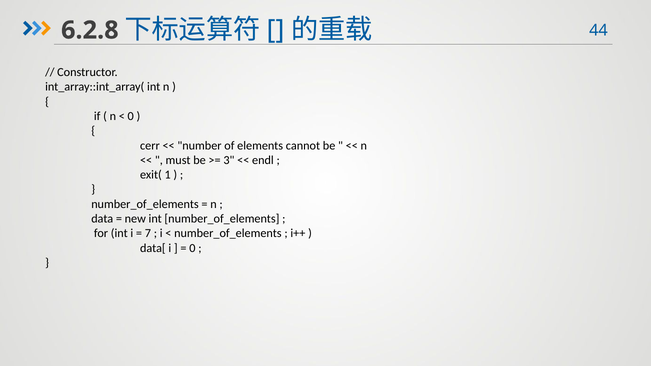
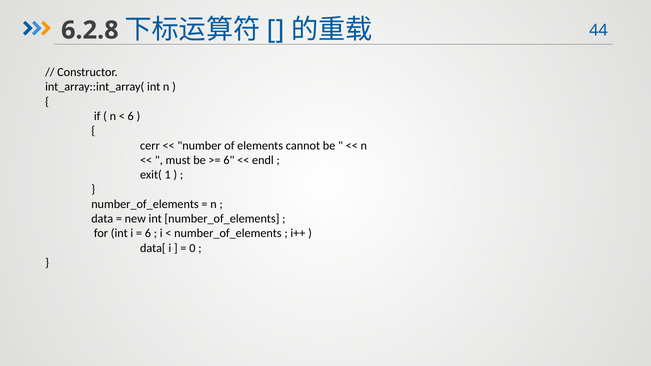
0 at (131, 116): 0 -> 6
3 at (229, 160): 3 -> 6
7 at (148, 233): 7 -> 6
